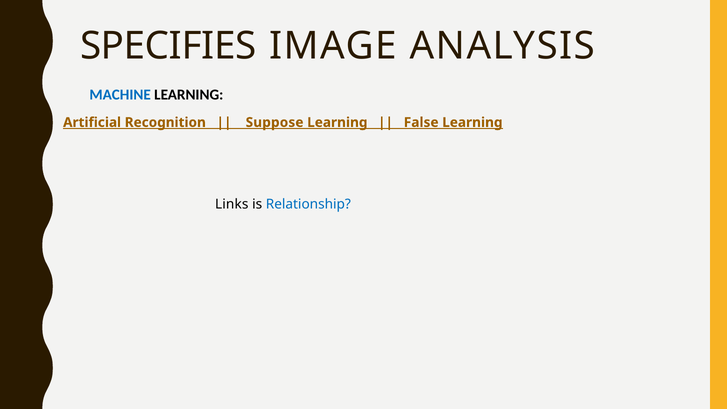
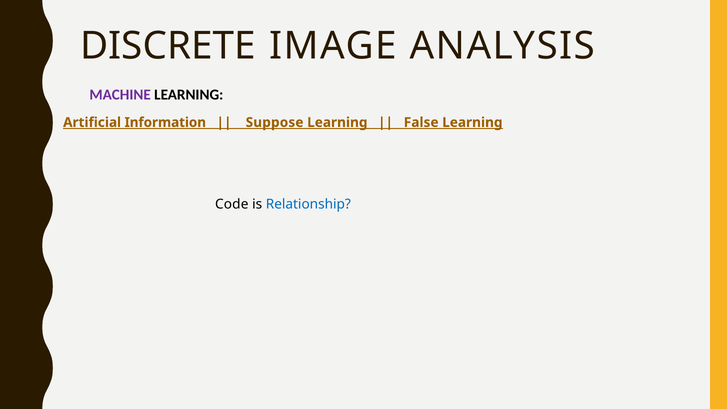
SPECIFIES: SPECIFIES -> DISCRETE
MACHINE colour: blue -> purple
Recognition: Recognition -> Information
Links: Links -> Code
